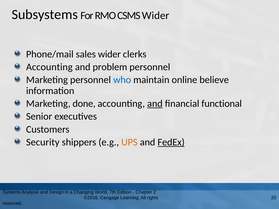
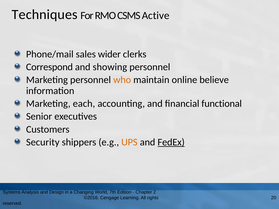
Subsystems: Subsystems -> Techniques
CSMS Wider: Wider -> Active
Accounting at (49, 67): Accounting -> Correspond
problem: problem -> showing
who colour: blue -> orange
done: done -> each
and at (155, 104) underline: present -> none
